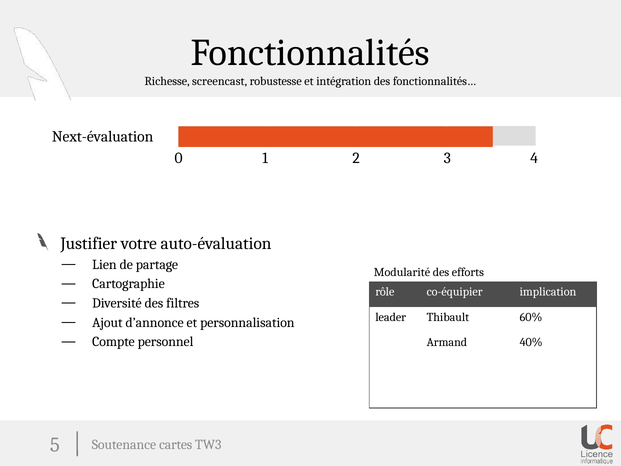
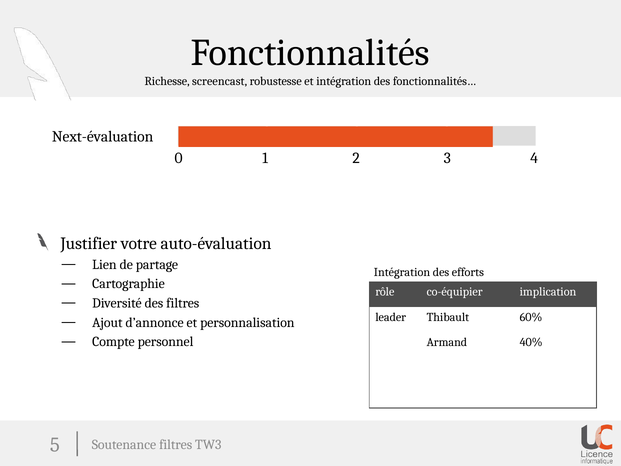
Modularité at (402, 272): Modularité -> Intégration
Soutenance cartes: cartes -> filtres
